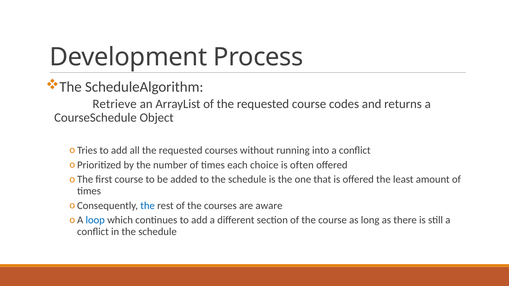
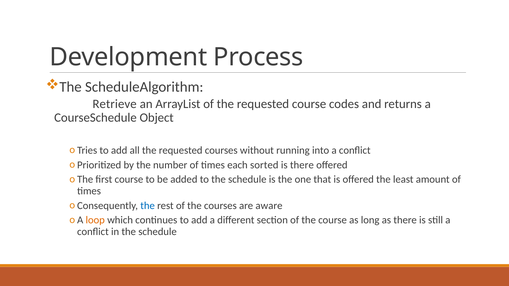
choice: choice -> sorted
is often: often -> there
loop colour: blue -> orange
